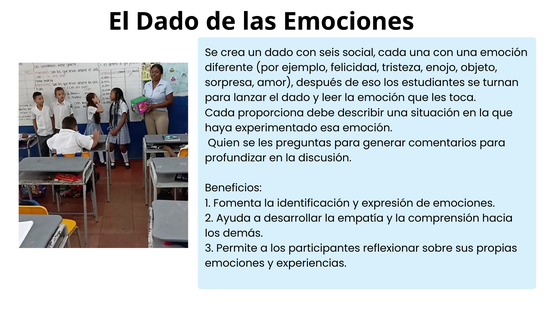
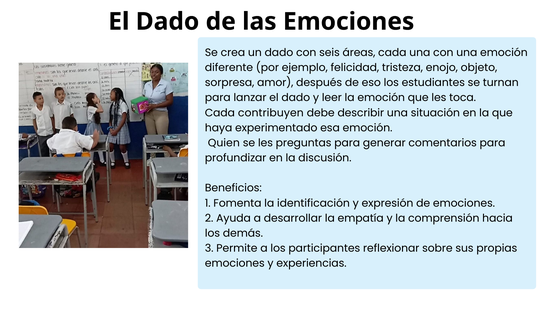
social: social -> áreas
proporciona: proporciona -> contribuyen
